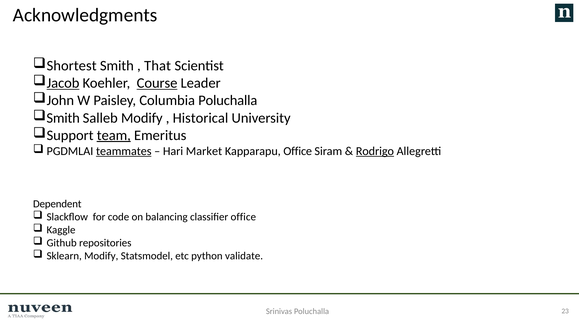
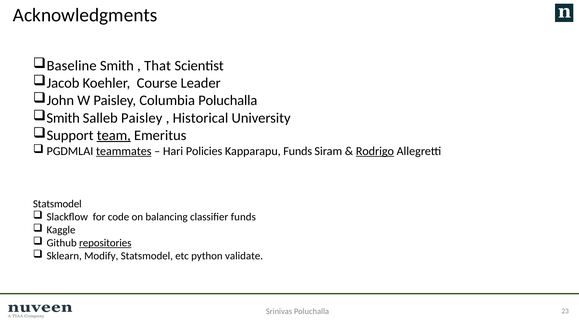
Shortest: Shortest -> Baseline
Jacob underline: present -> none
Course underline: present -> none
Salleb Modify: Modify -> Paisley
Market: Market -> Policies
Kapparapu Office: Office -> Funds
Dependent at (57, 204): Dependent -> Statsmodel
classifier office: office -> funds
repositories underline: none -> present
